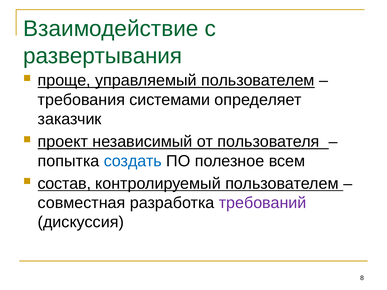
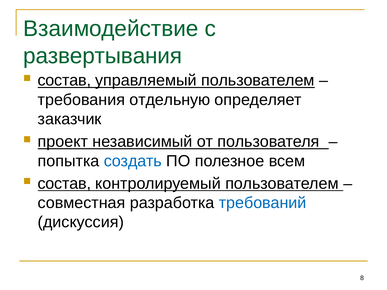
проще at (64, 80): проще -> состав
системами: системами -> отдельную
требований colour: purple -> blue
